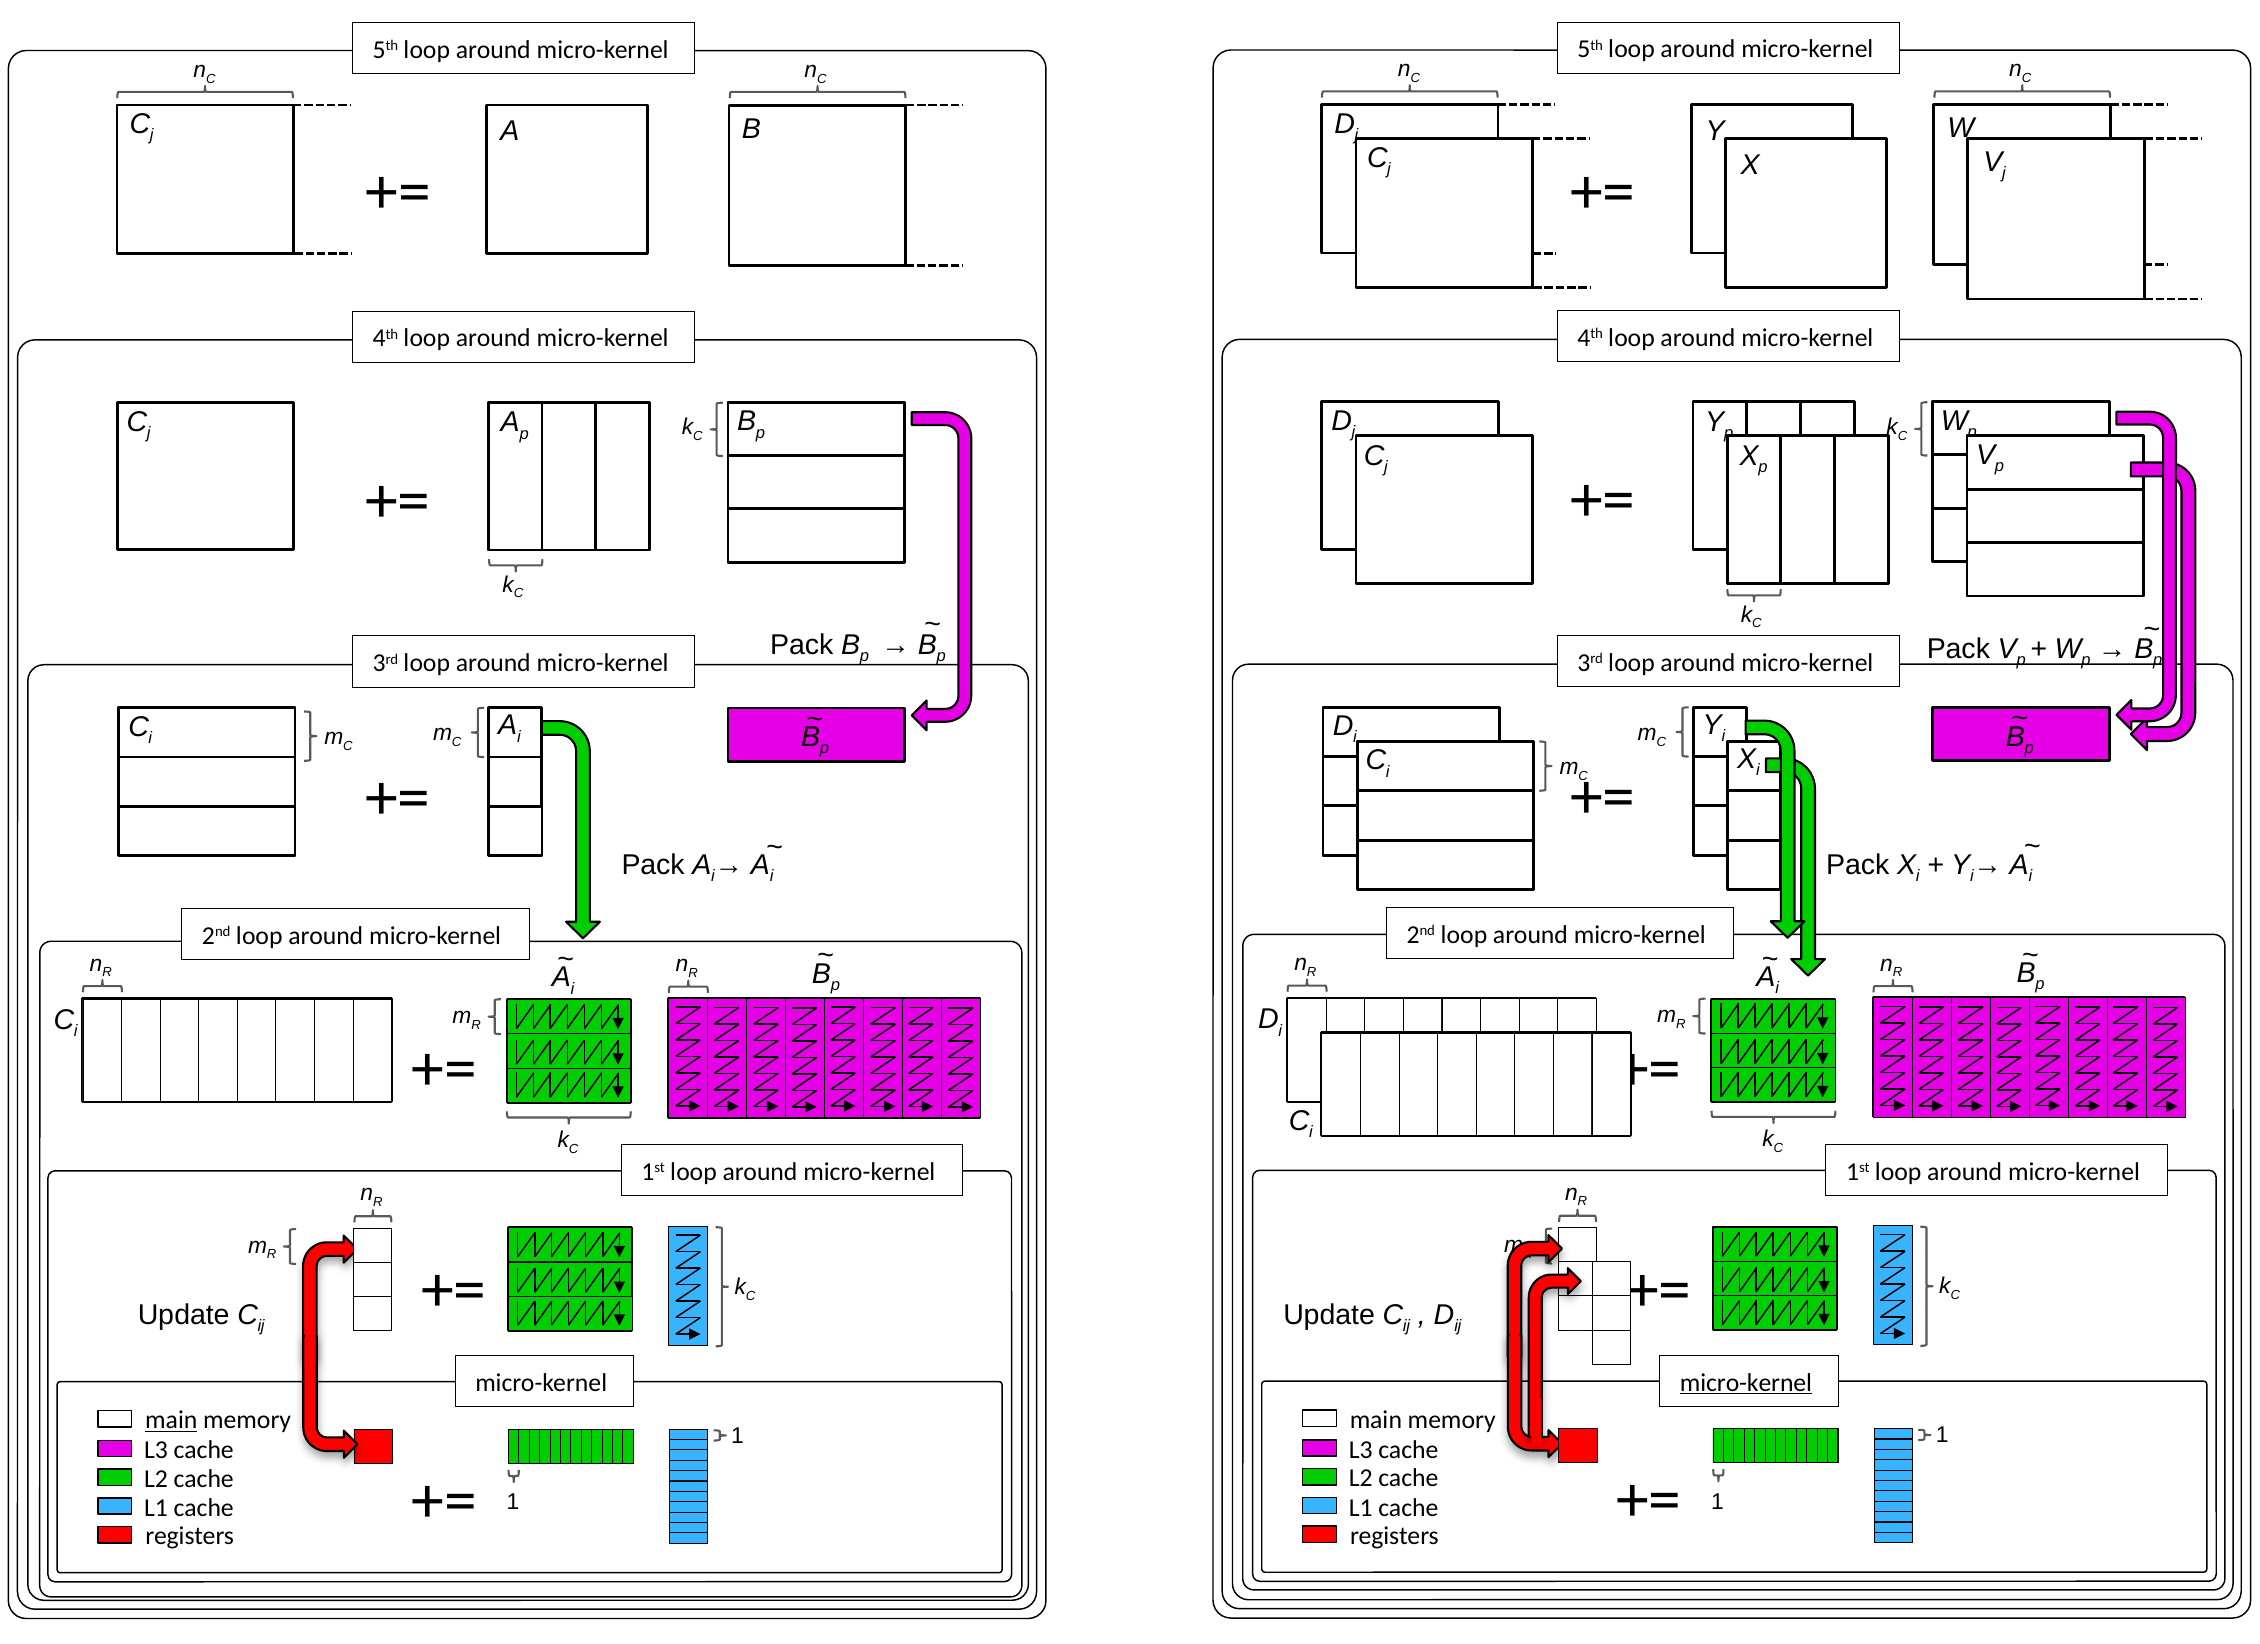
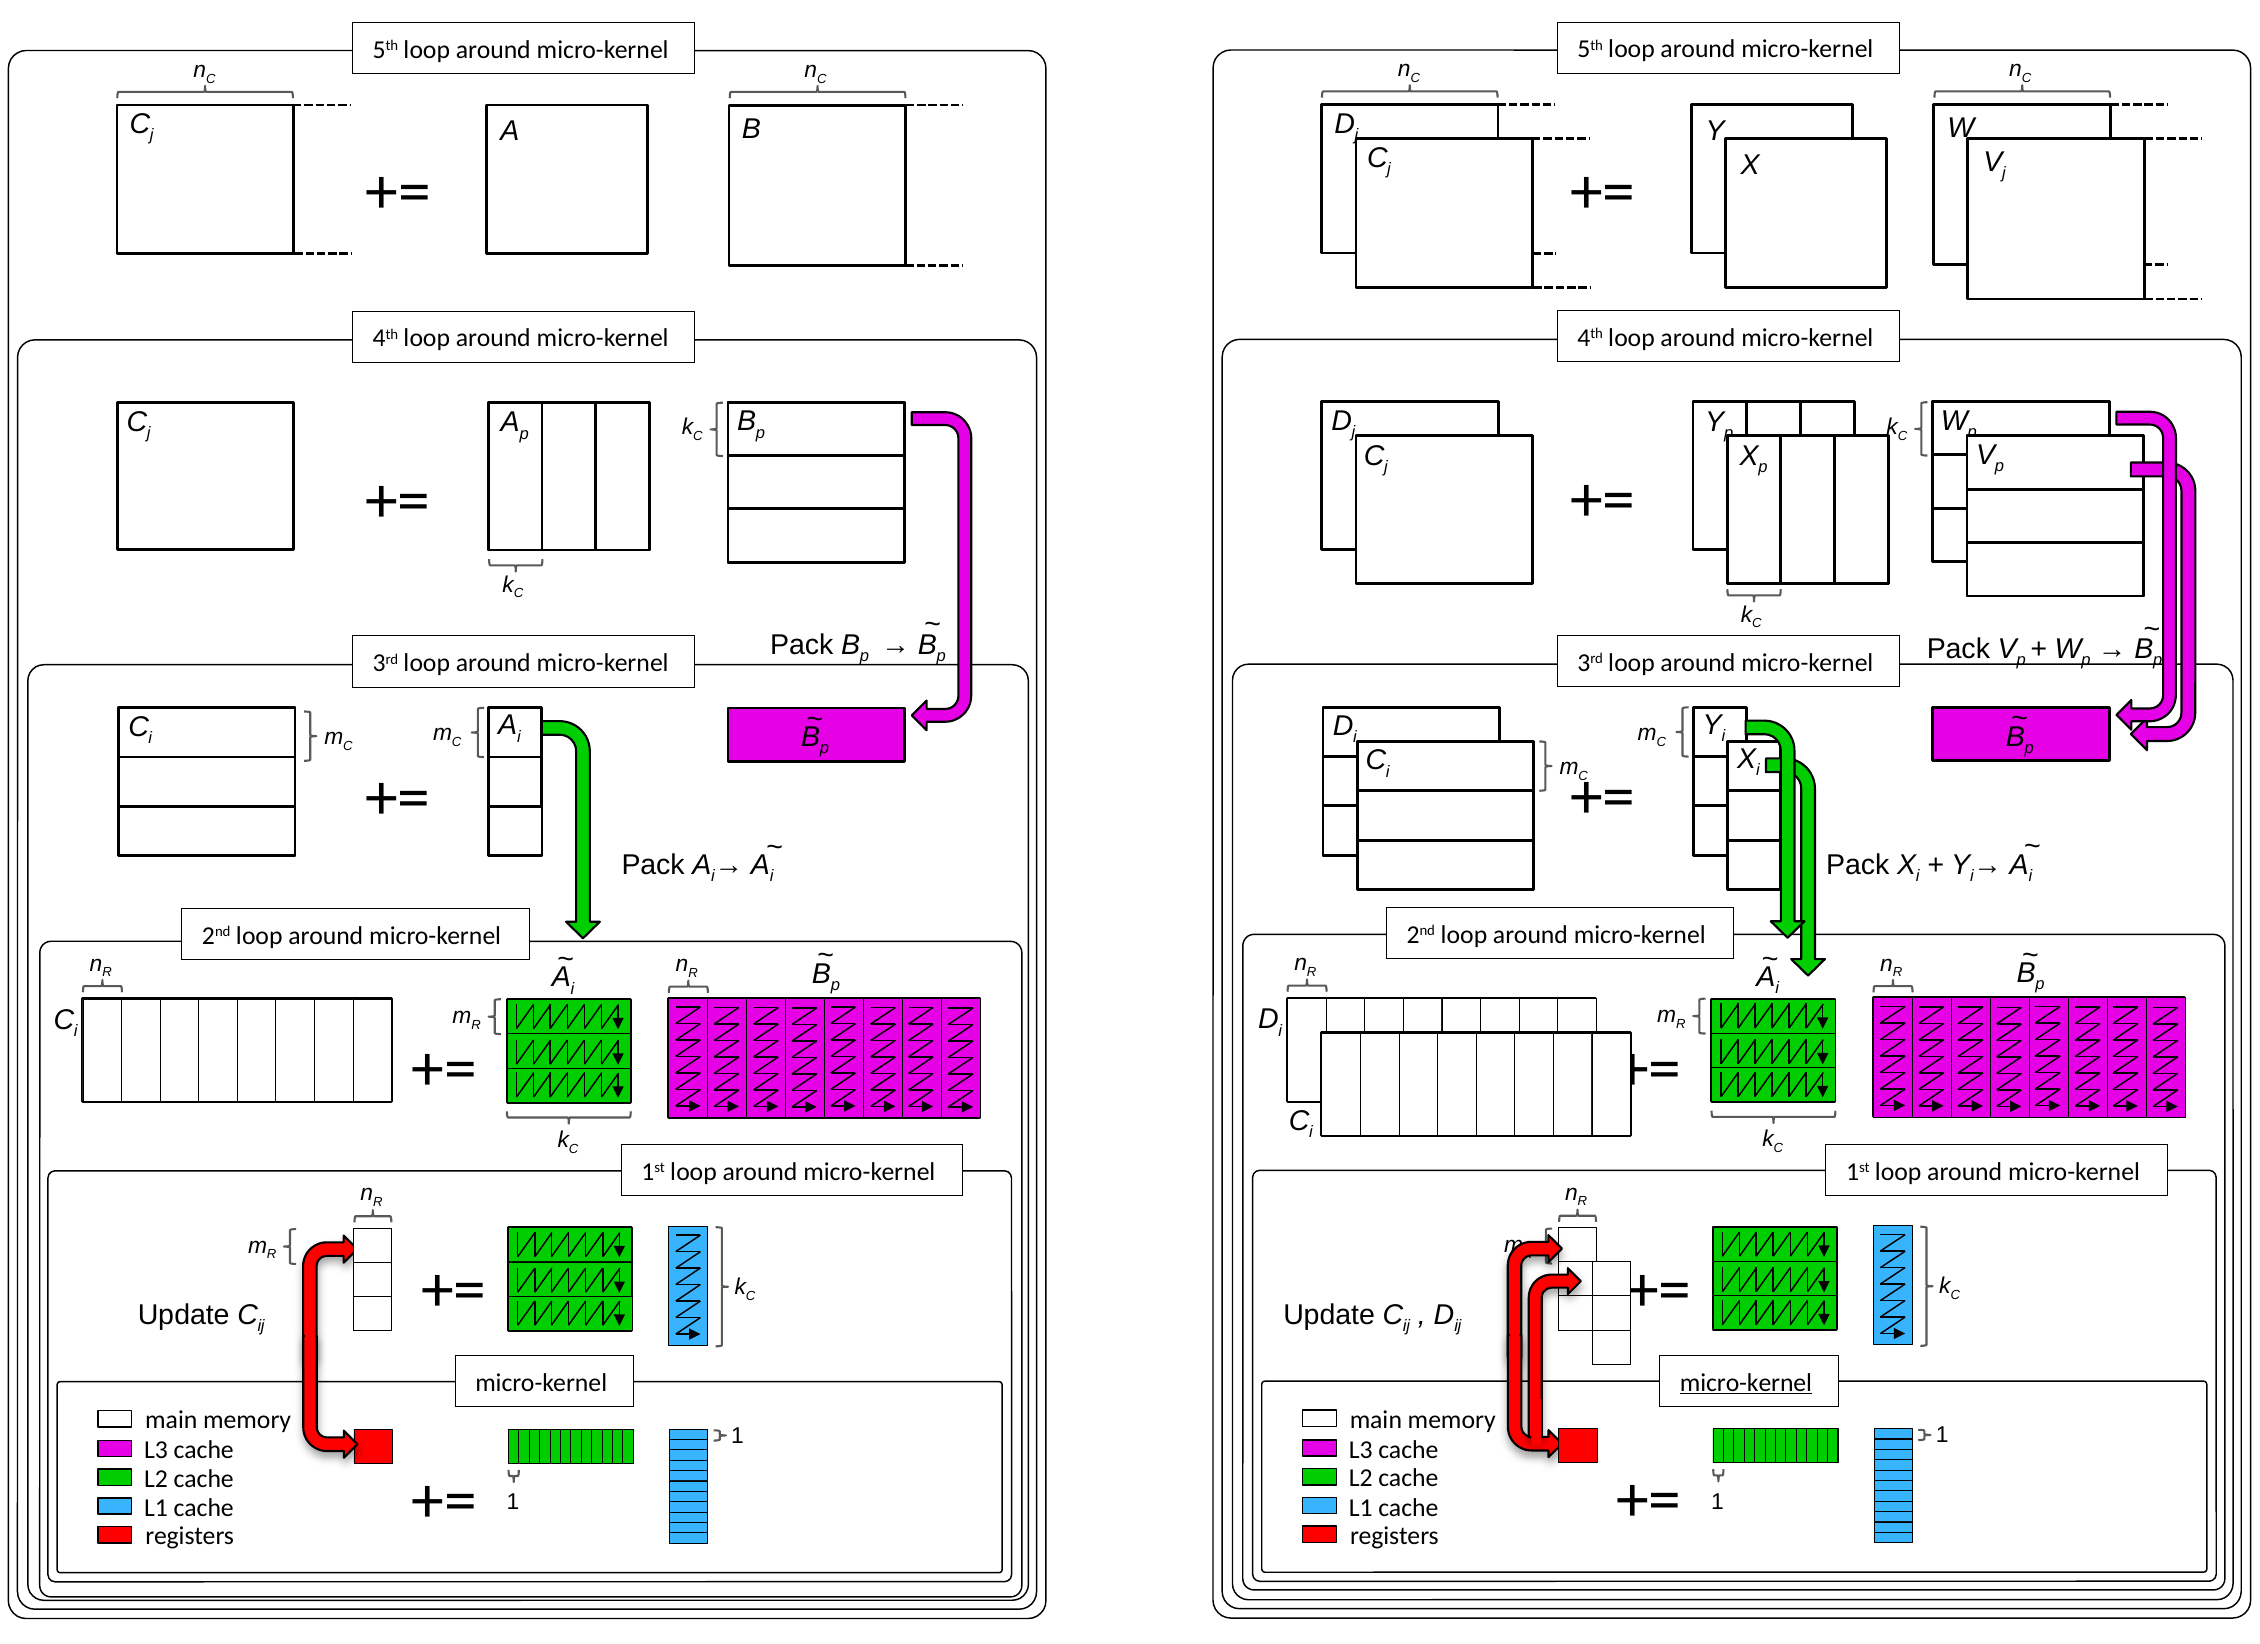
main at (171, 1420) underline: present -> none
